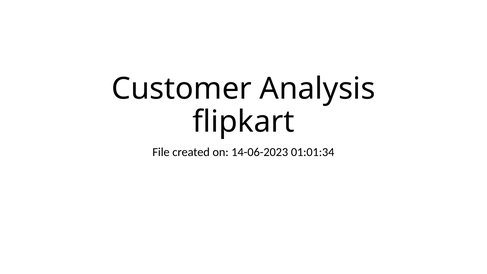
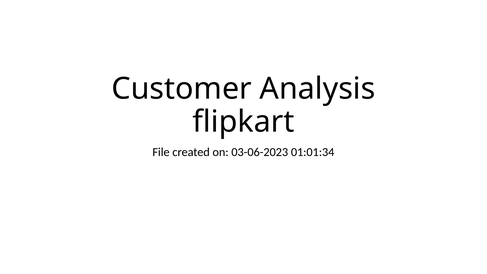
14-06-2023: 14-06-2023 -> 03-06-2023
